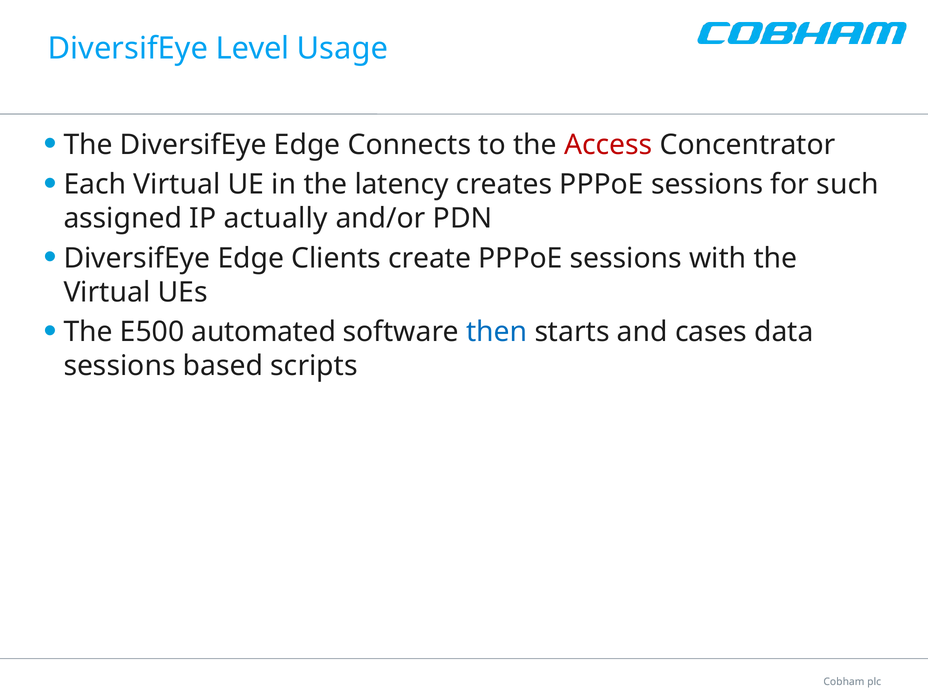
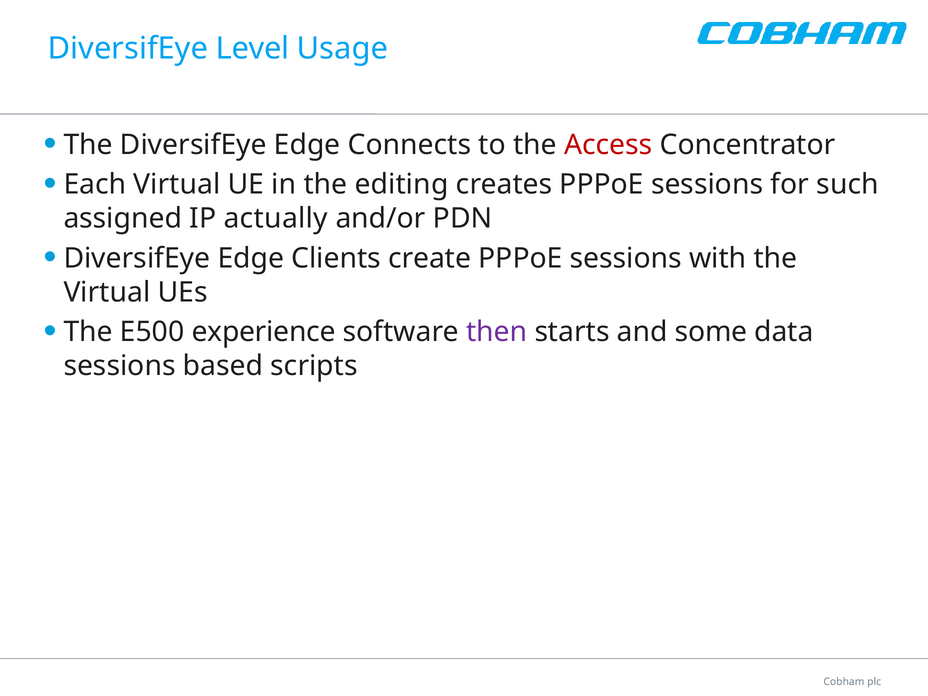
latency: latency -> editing
automated: automated -> experience
then colour: blue -> purple
cases: cases -> some
